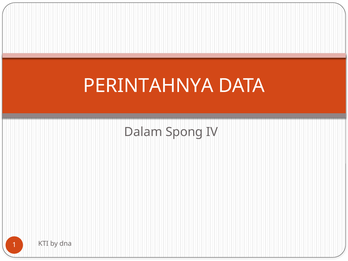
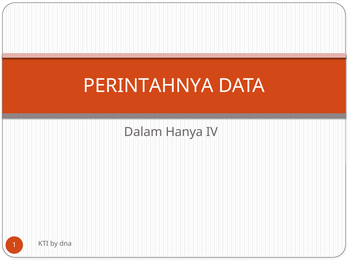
Spong: Spong -> Hanya
